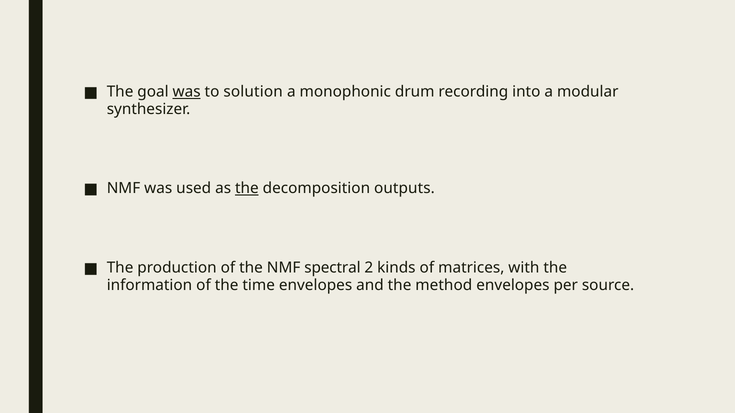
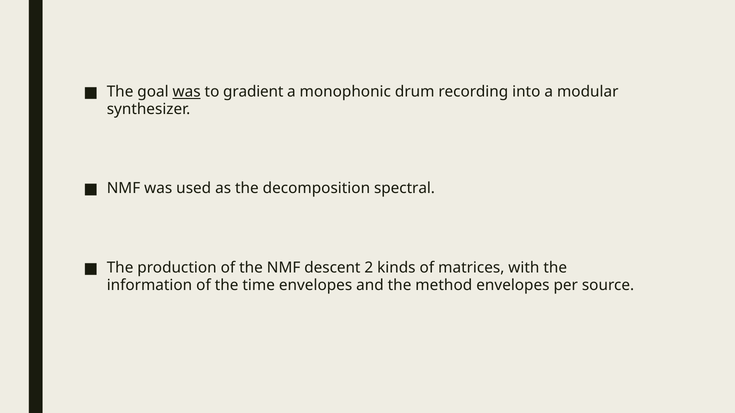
solution: solution -> gradient
the at (247, 189) underline: present -> none
outputs: outputs -> spectral
spectral: spectral -> descent
